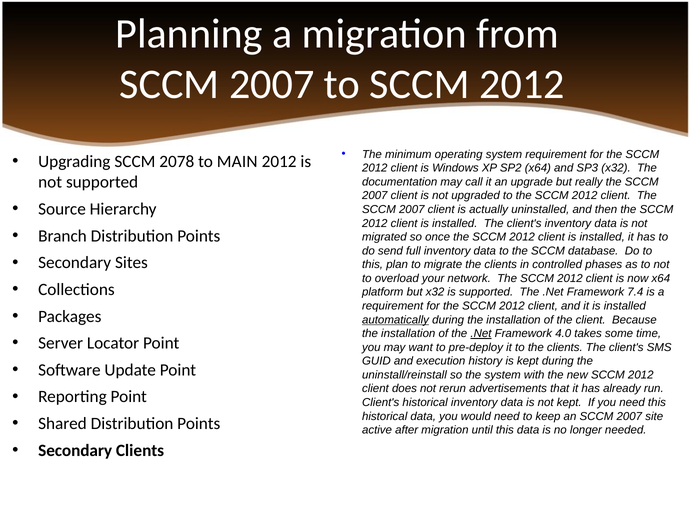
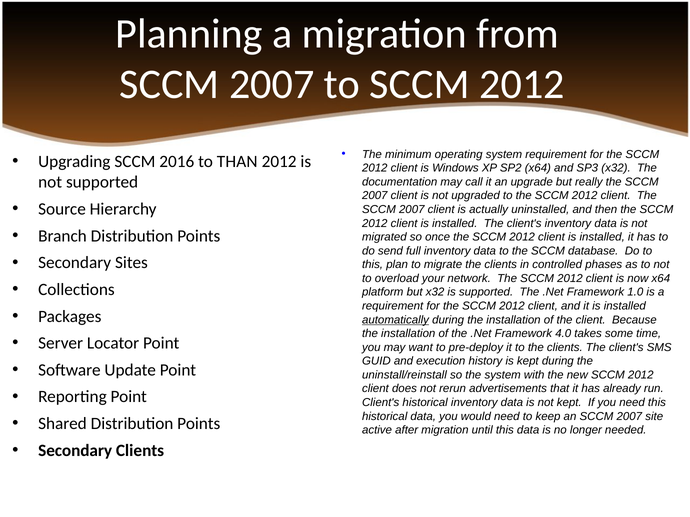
2078: 2078 -> 2016
MAIN: MAIN -> THAN
7.4: 7.4 -> 1.0
.Net at (481, 334) underline: present -> none
